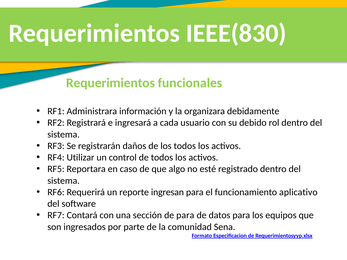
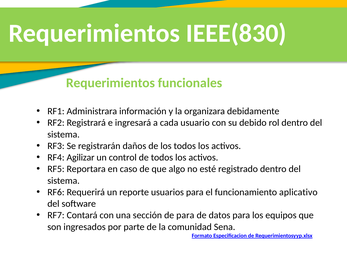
Utilizar: Utilizar -> Agilizar
ingresan: ingresan -> usuarios
